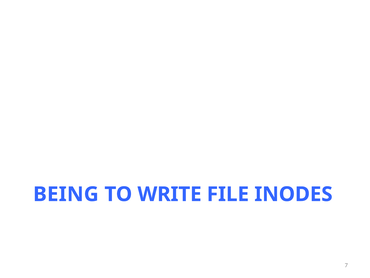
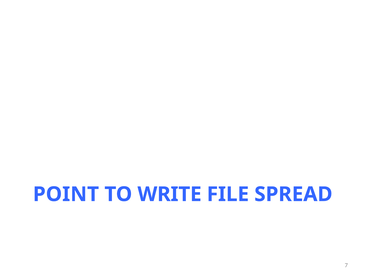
BEING: BEING -> POINT
INODES: INODES -> SPREAD
